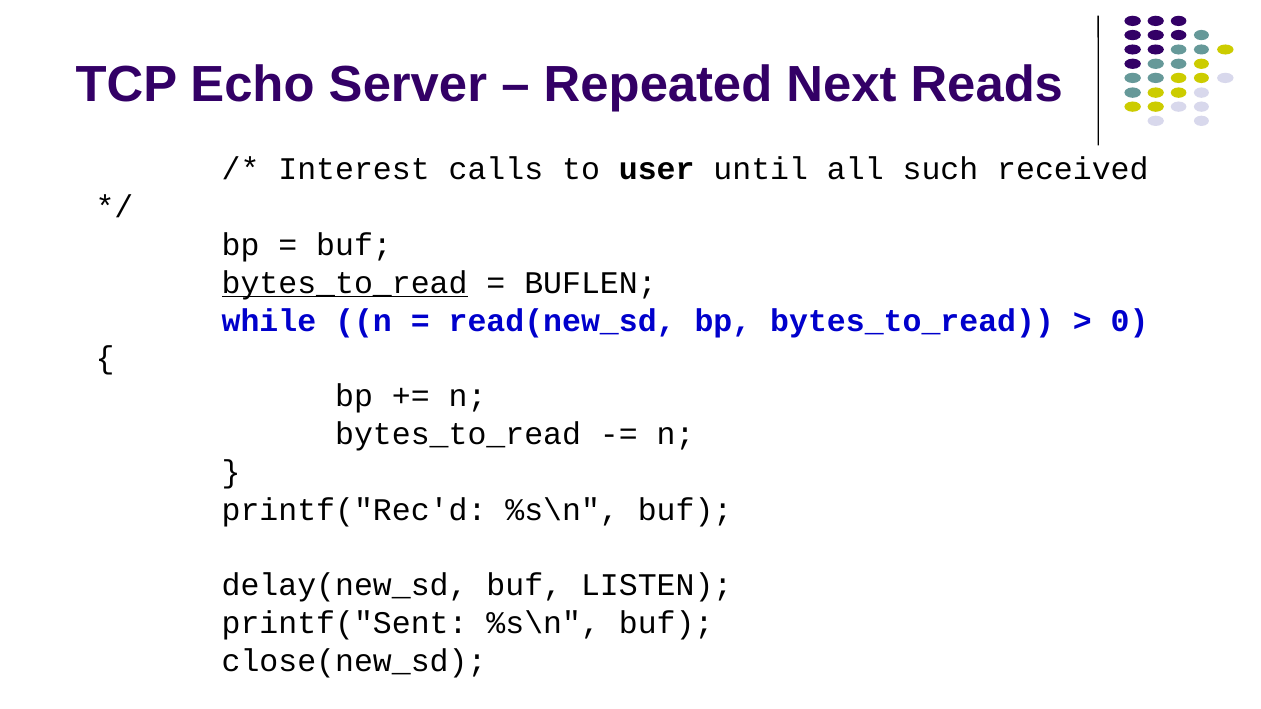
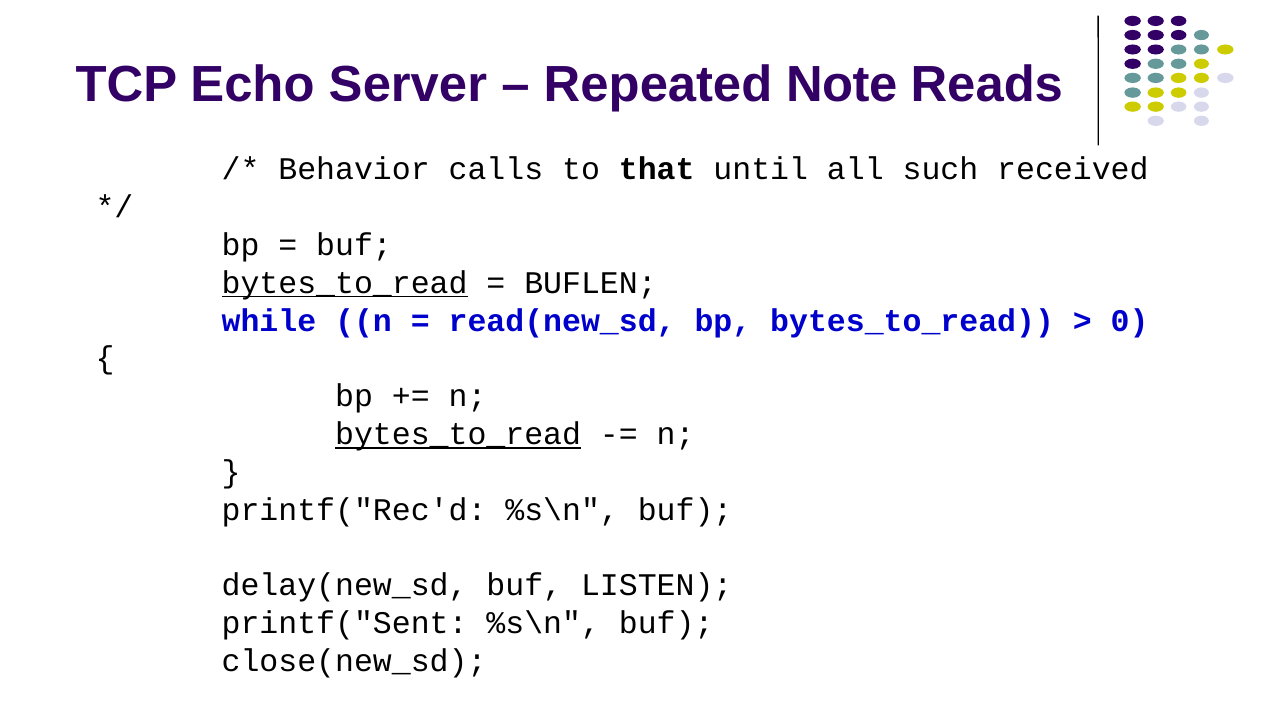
Next: Next -> Note
Interest: Interest -> Behavior
user: user -> that
bytes_to_read at (458, 434) underline: none -> present
